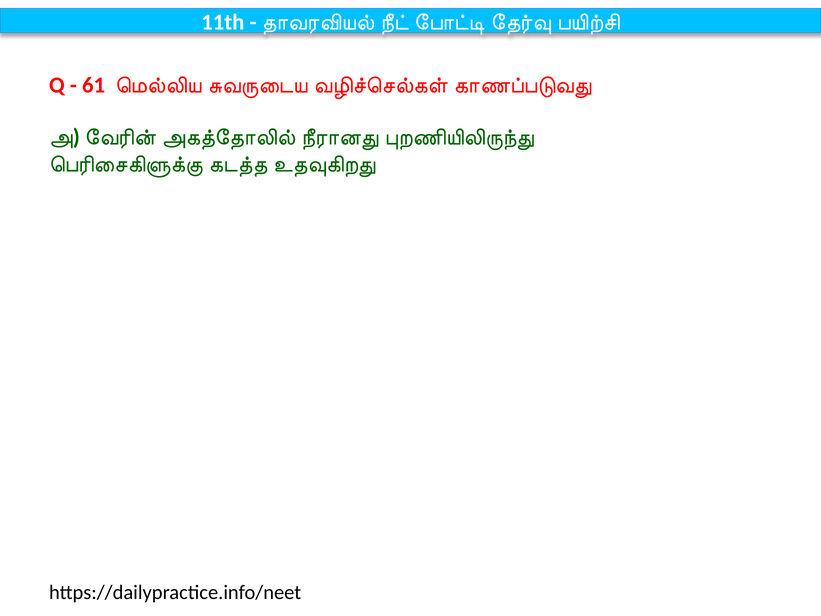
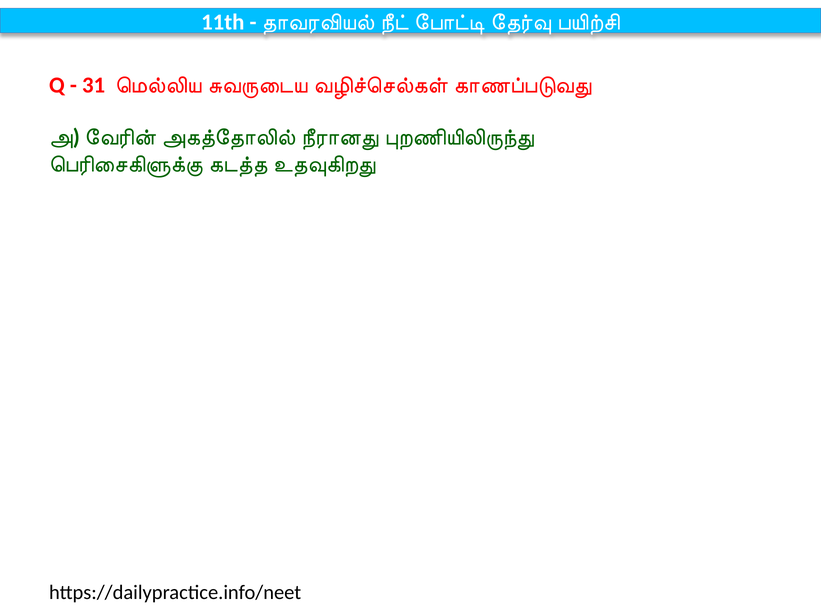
61: 61 -> 31
